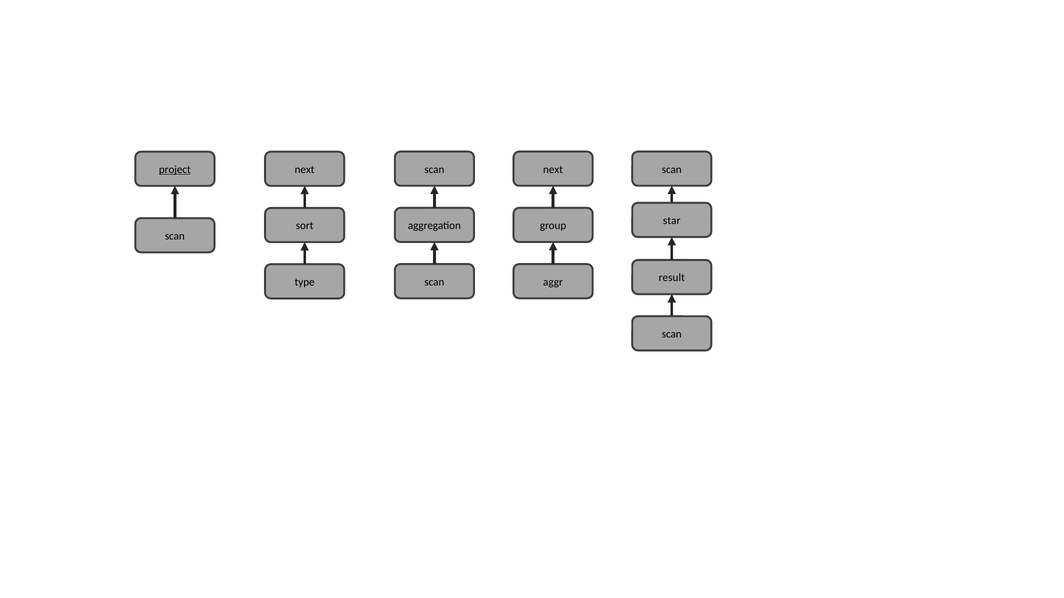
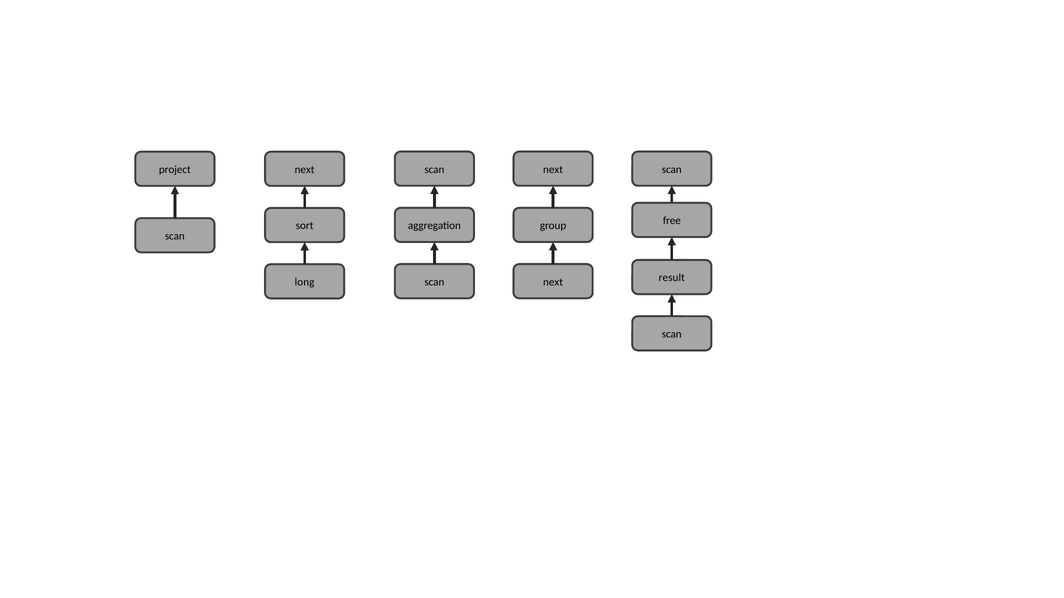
project underline: present -> none
star: star -> free
aggr at (553, 282): aggr -> next
type: type -> long
